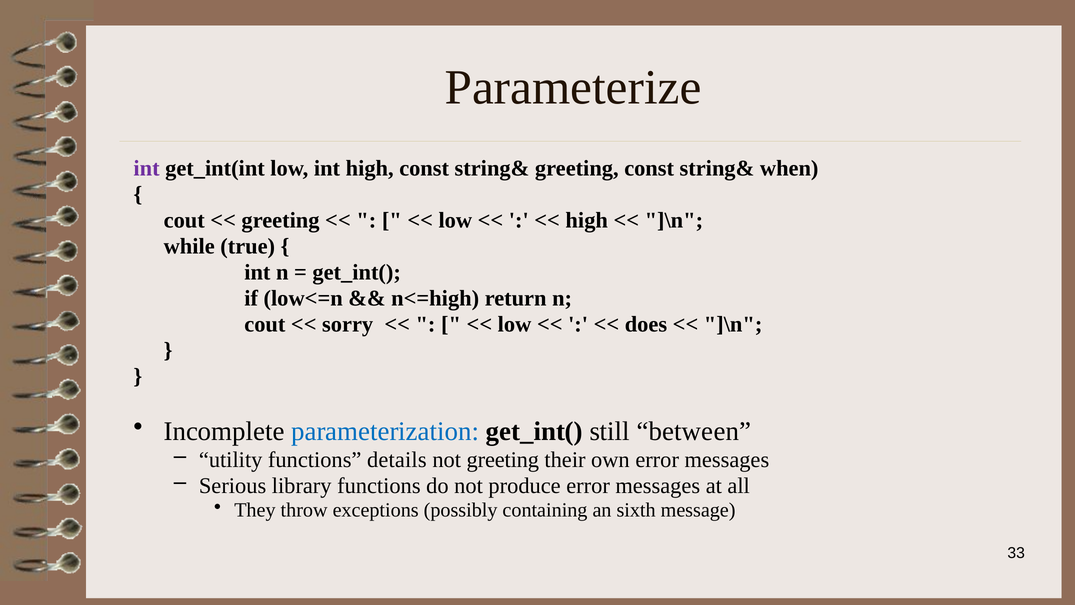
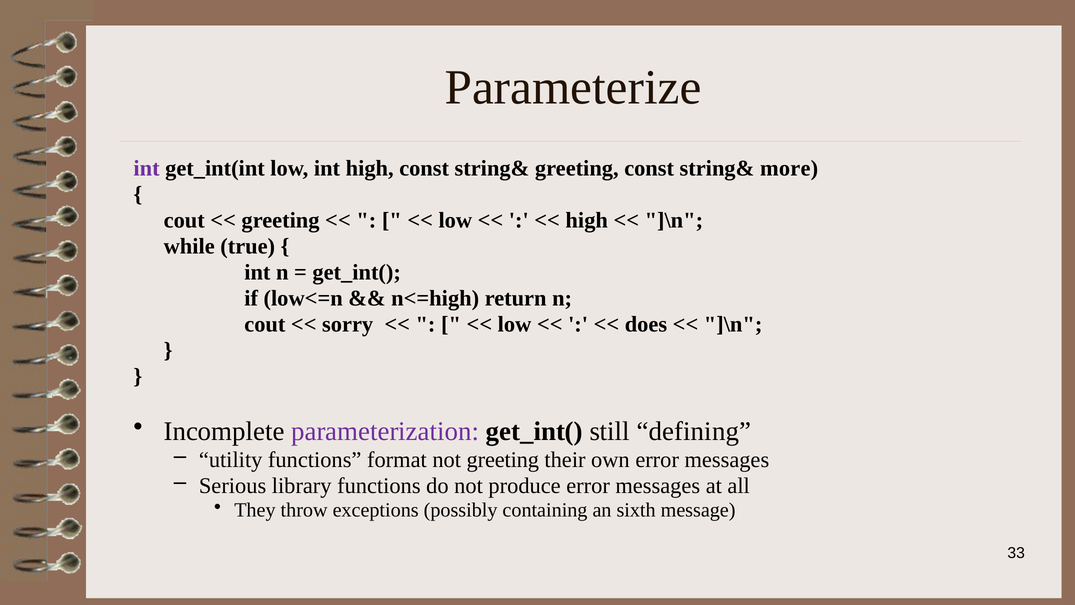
when: when -> more
parameterization colour: blue -> purple
between: between -> defining
details: details -> format
